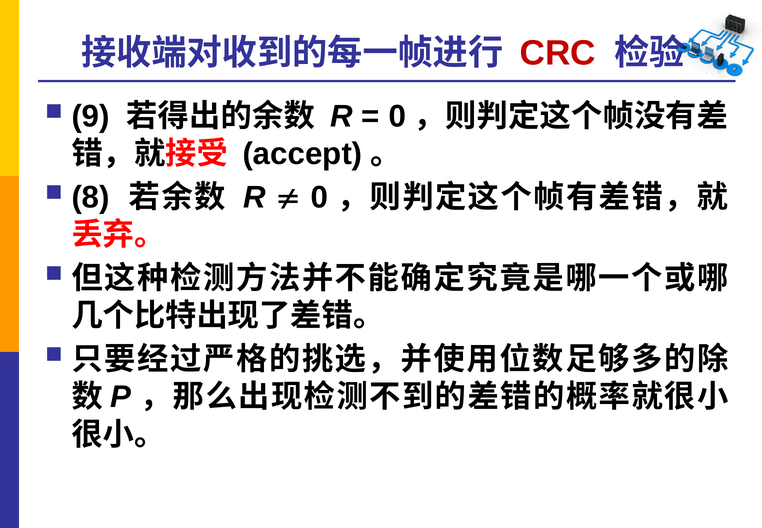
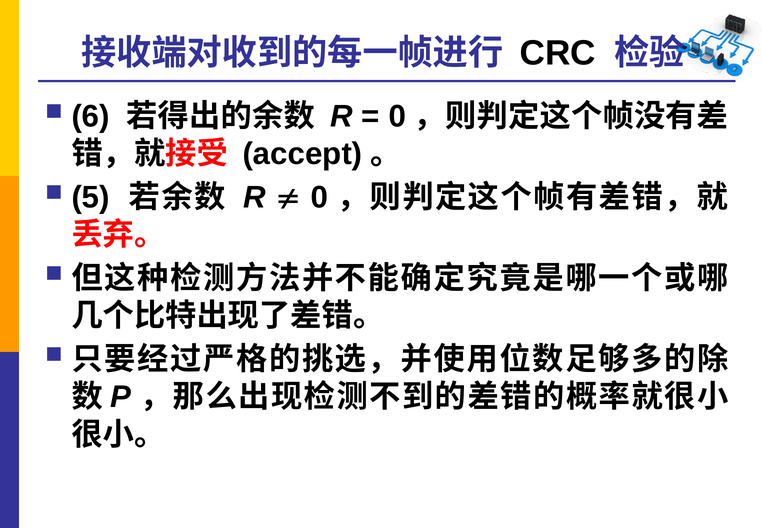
CRC colour: red -> black
9: 9 -> 6
8: 8 -> 5
